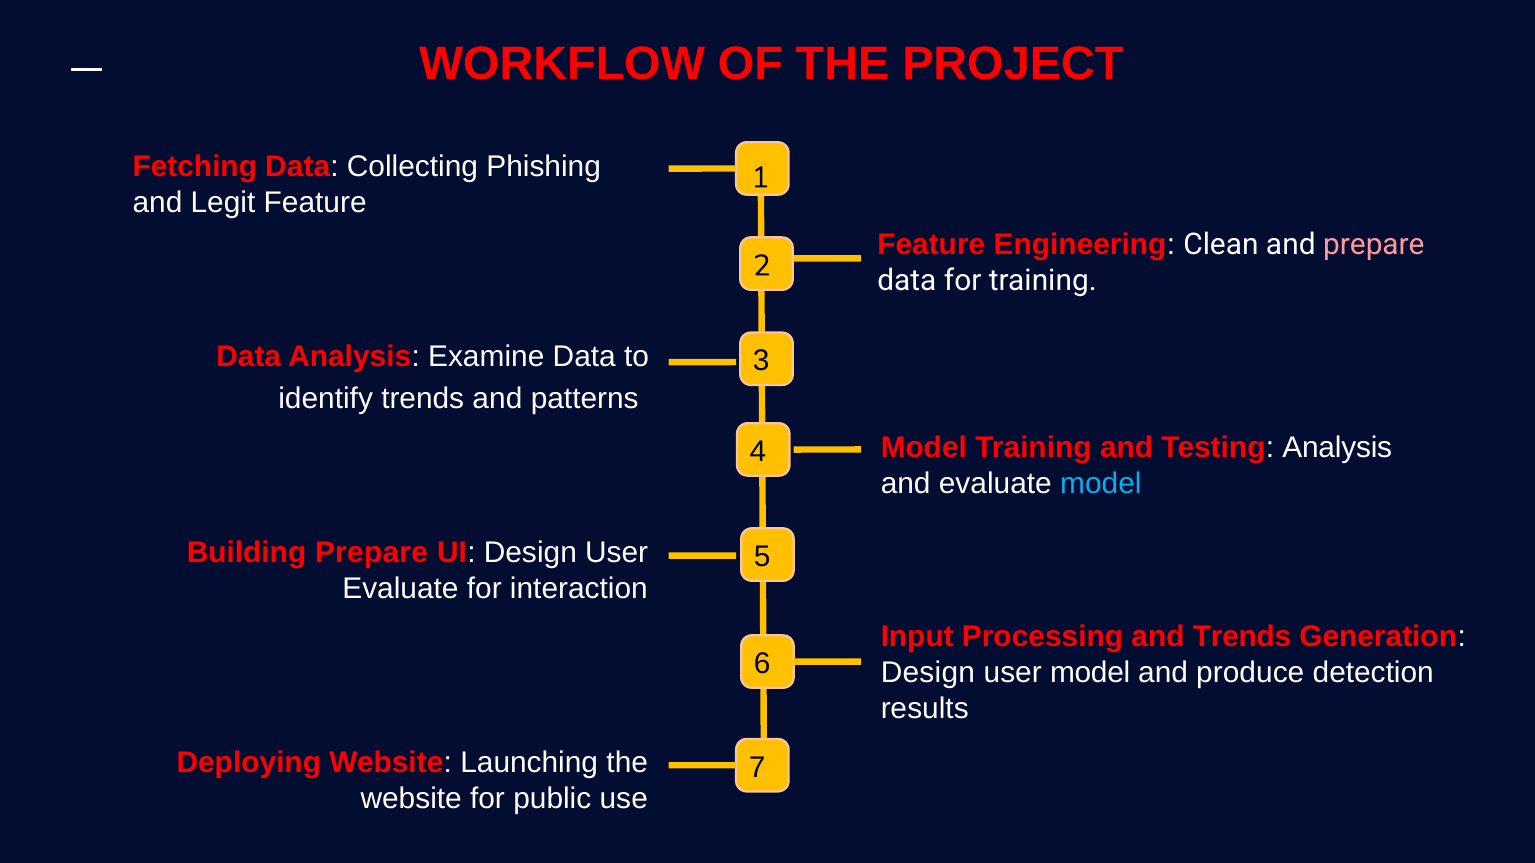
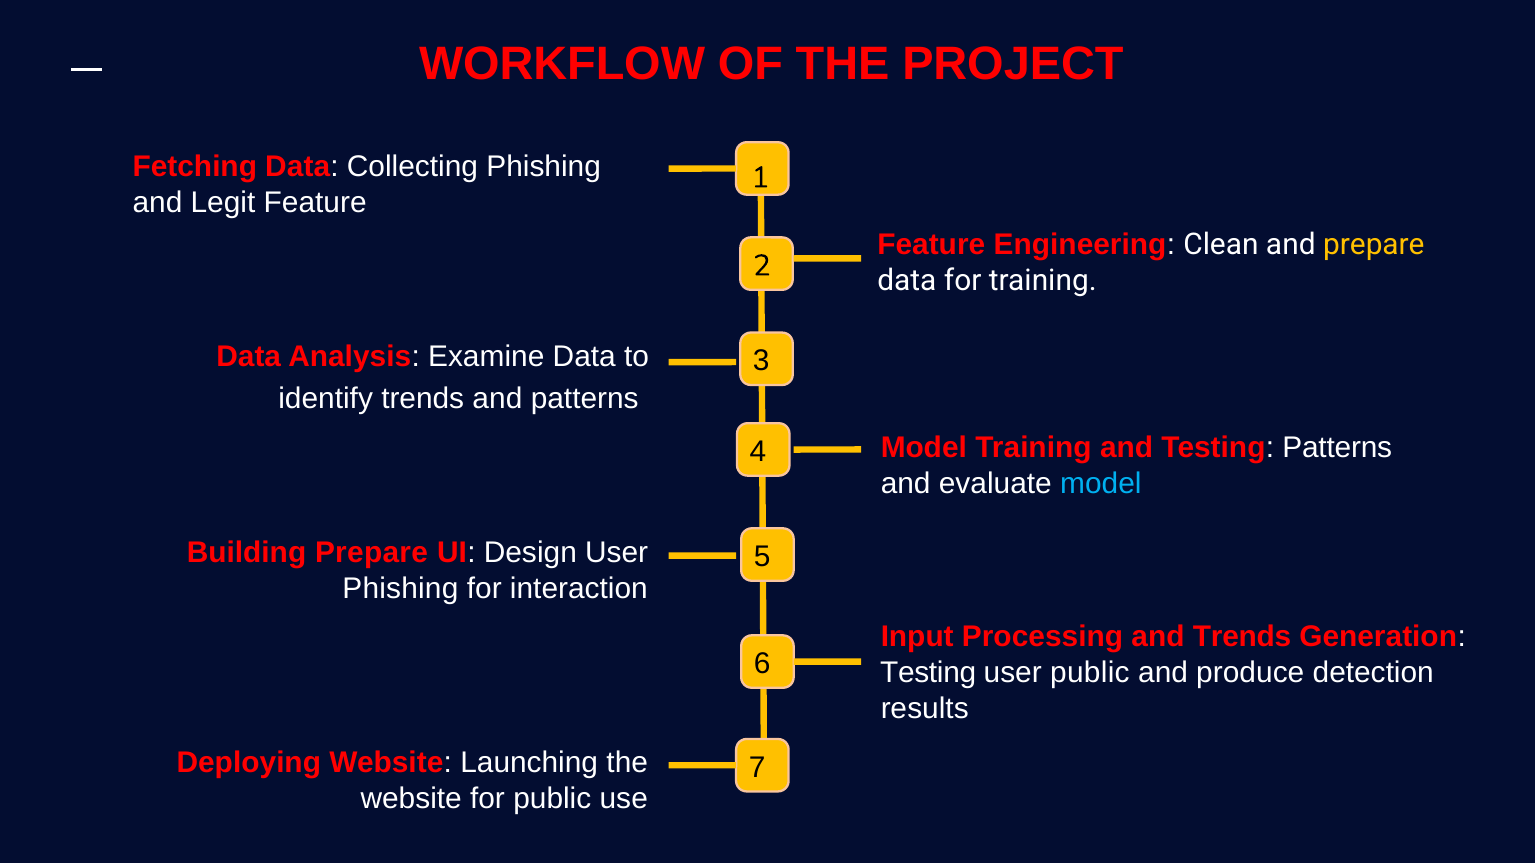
prepare at (1374, 245) colour: pink -> yellow
Testing Analysis: Analysis -> Patterns
Evaluate at (401, 589): Evaluate -> Phishing
Design at (928, 673): Design -> Testing
user model: model -> public
